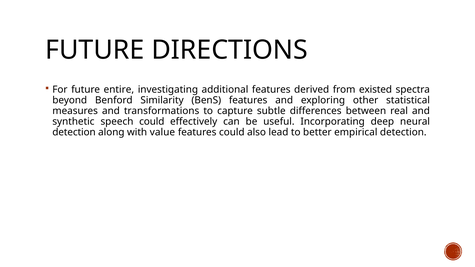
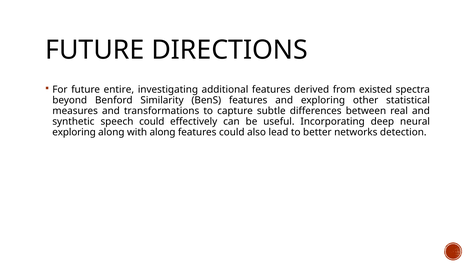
detection at (74, 132): detection -> exploring
with value: value -> along
empirical: empirical -> networks
